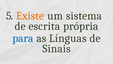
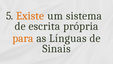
para colour: blue -> orange
